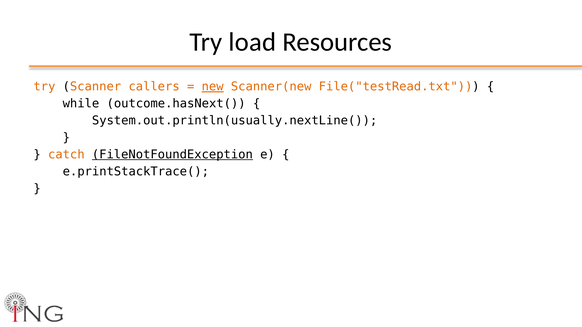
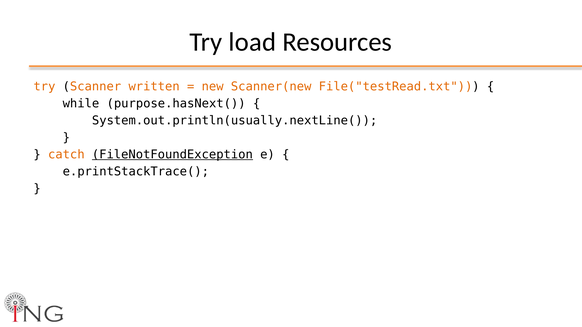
callers: callers -> written
new underline: present -> none
outcome.hasNext(: outcome.hasNext( -> purpose.hasNext(
